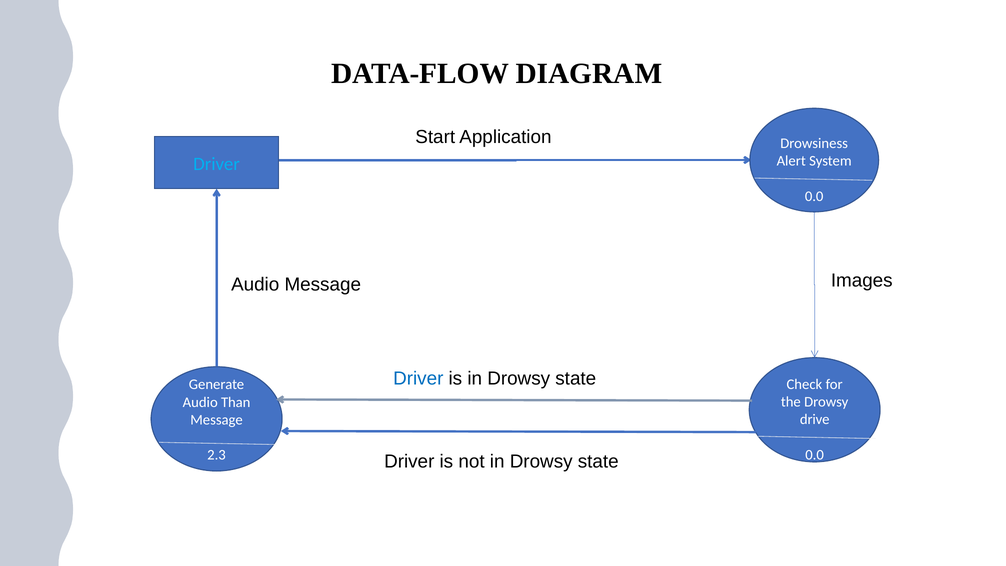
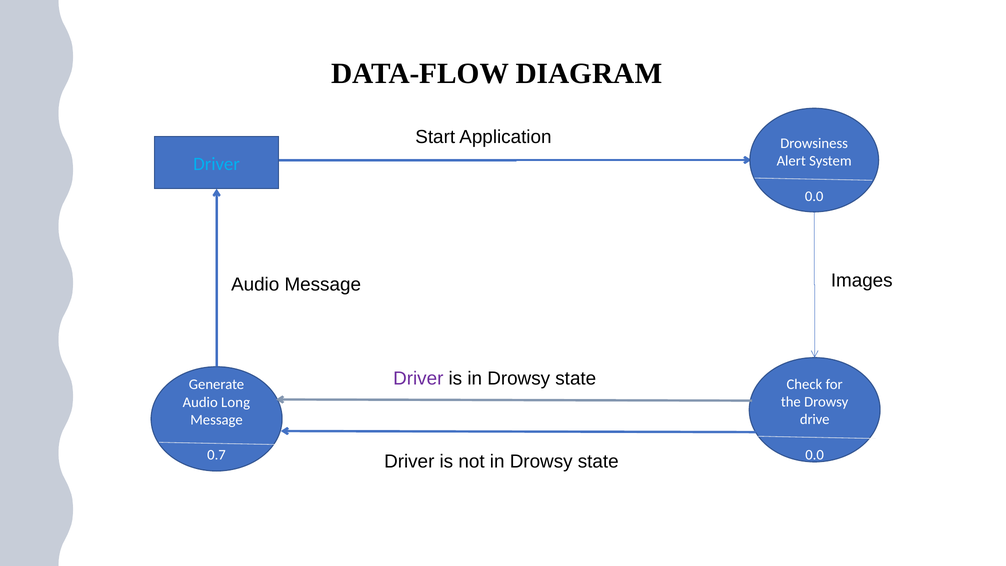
Driver at (418, 378) colour: blue -> purple
Than: Than -> Long
2.3: 2.3 -> 0.7
